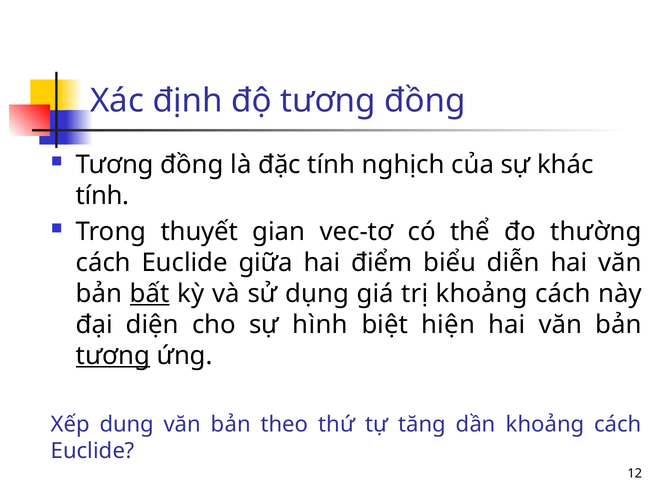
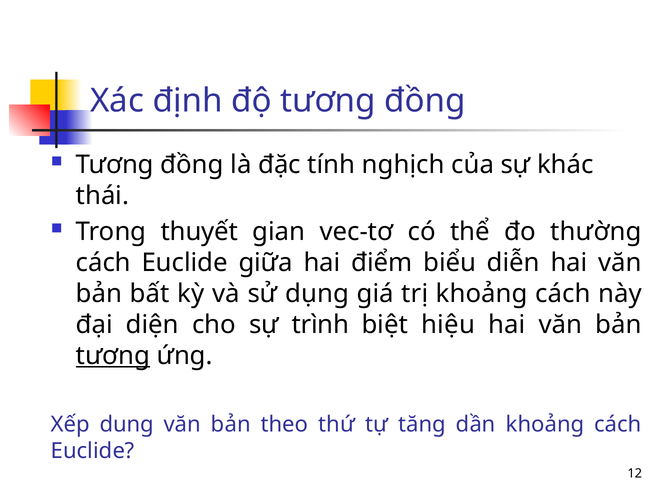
tính at (103, 196): tính -> thái
bất underline: present -> none
hình: hình -> trình
hiện: hiện -> hiệu
